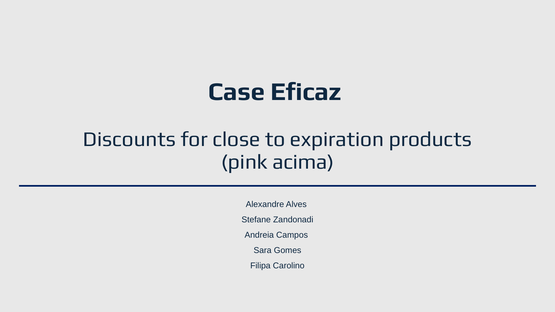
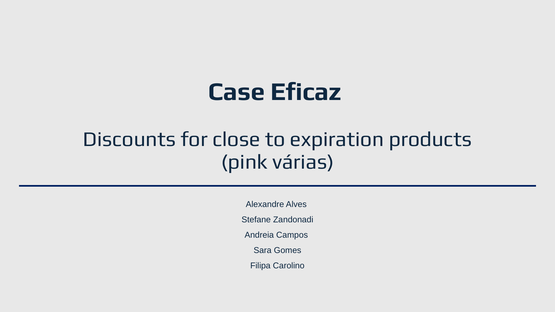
acima: acima -> várias
